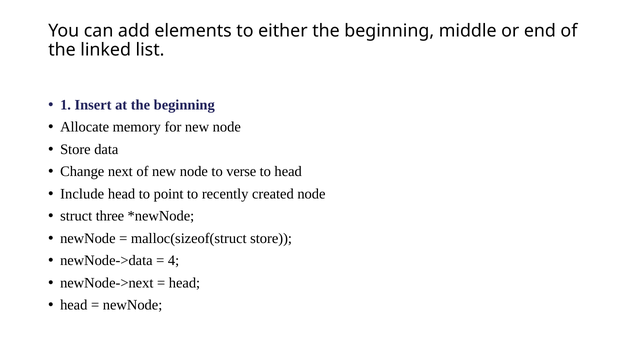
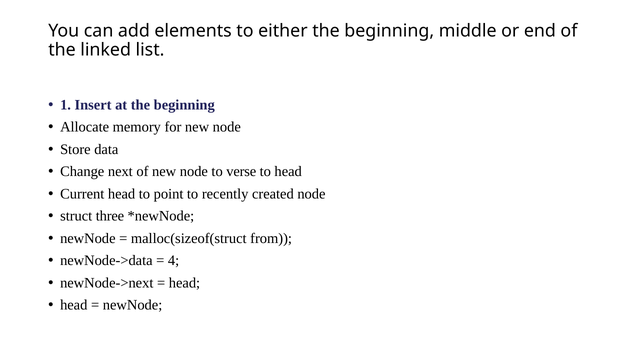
Include: Include -> Current
malloc(sizeof(struct store: store -> from
